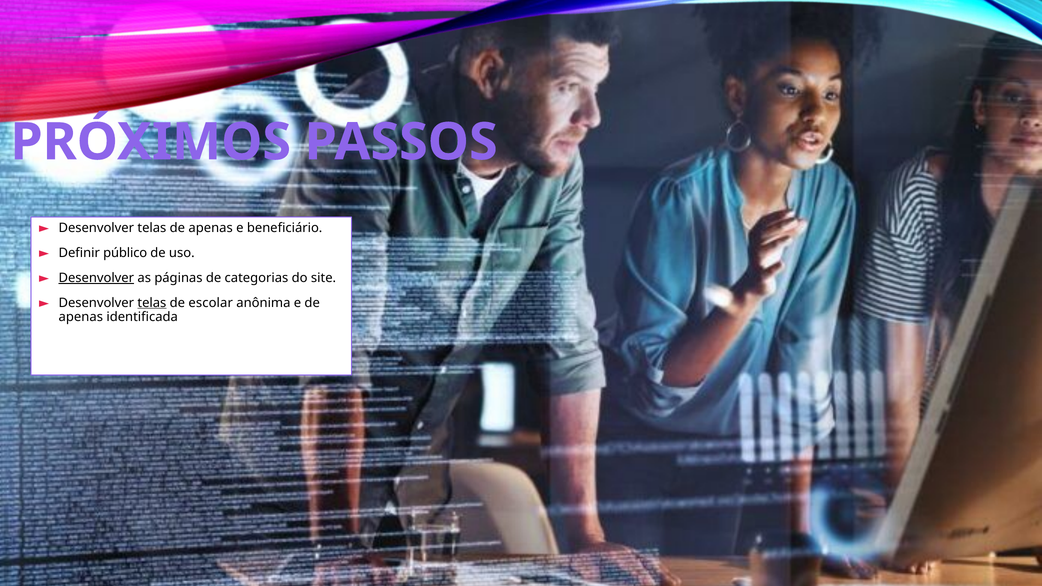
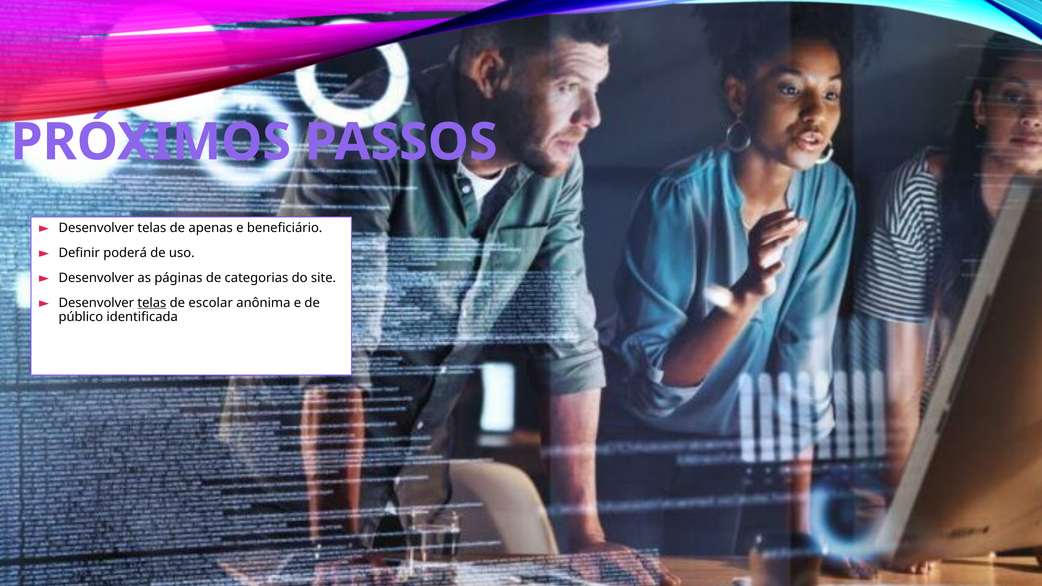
público: público -> poderá
Desenvolver at (96, 278) underline: present -> none
apenas at (81, 317): apenas -> público
